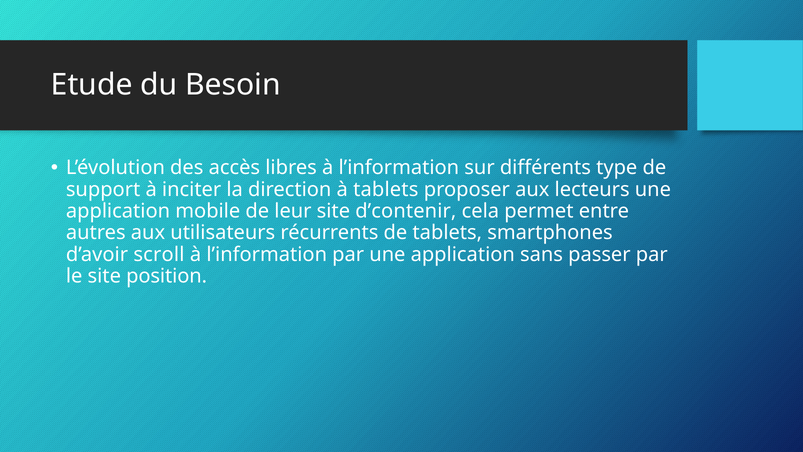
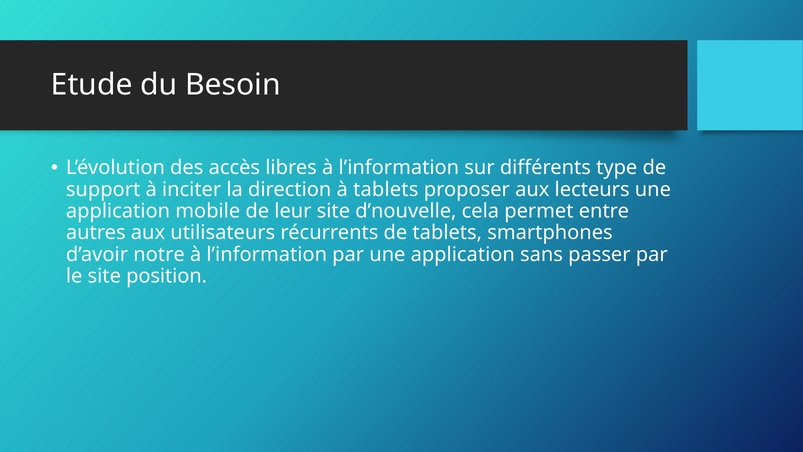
d’contenir: d’contenir -> d’nouvelle
scroll: scroll -> notre
